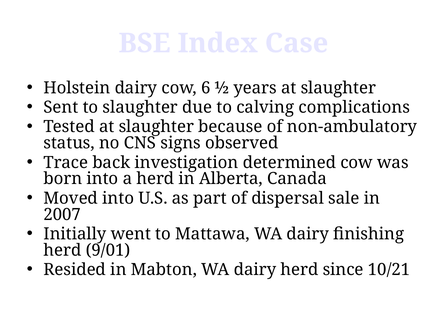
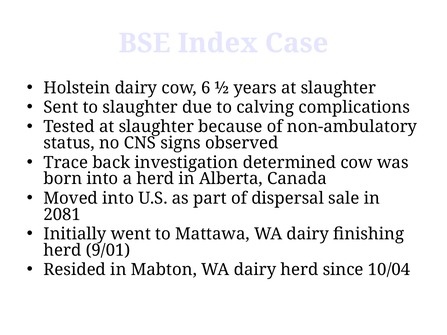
2007: 2007 -> 2081
10/21: 10/21 -> 10/04
